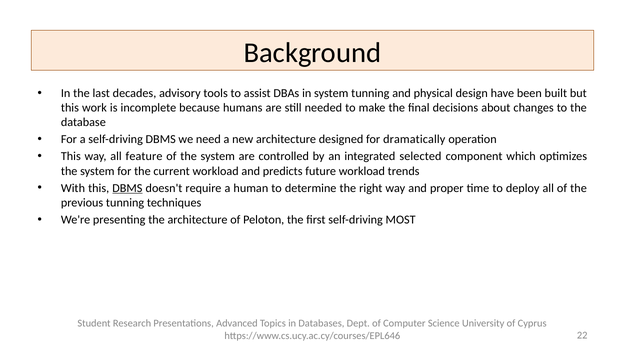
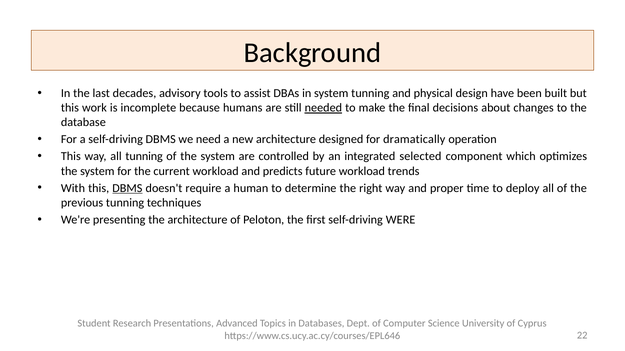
needed underline: none -> present
all feature: feature -> tunning
MOST: MOST -> WERE
